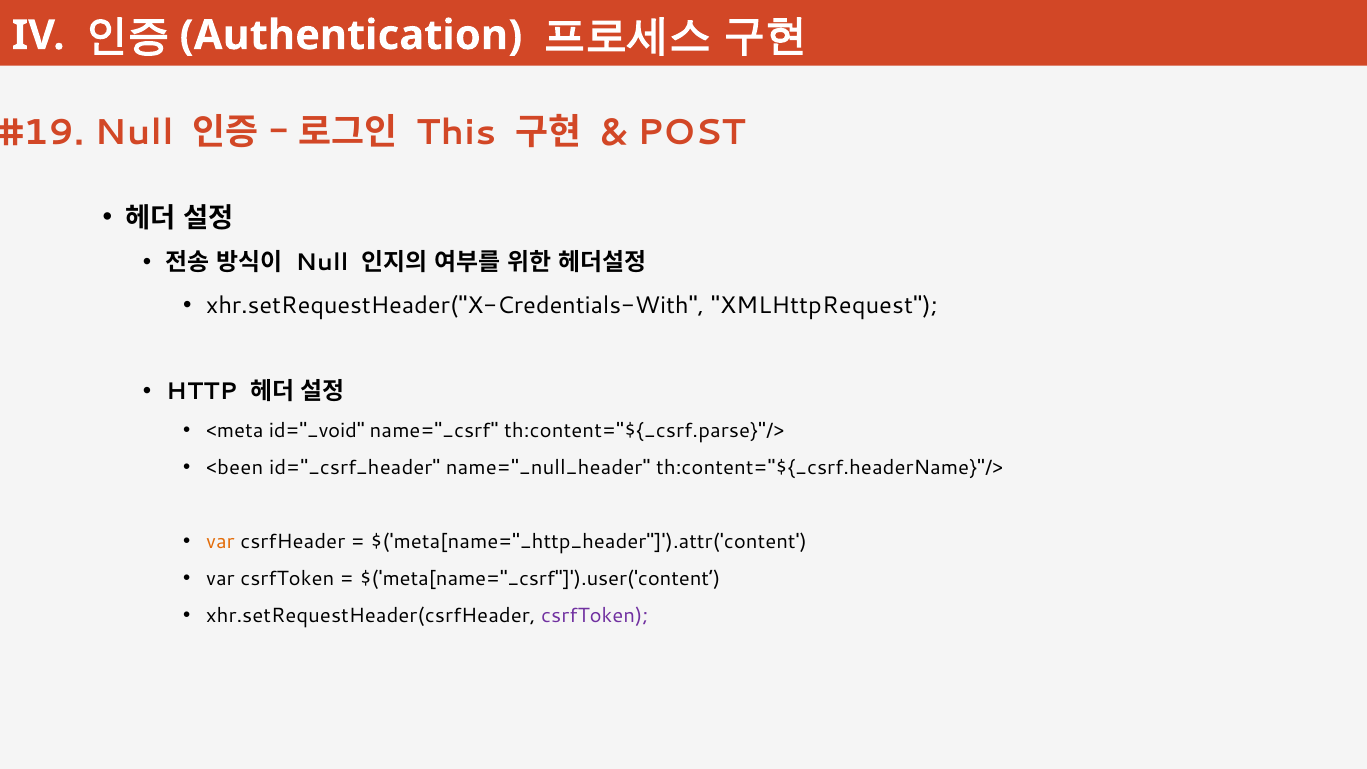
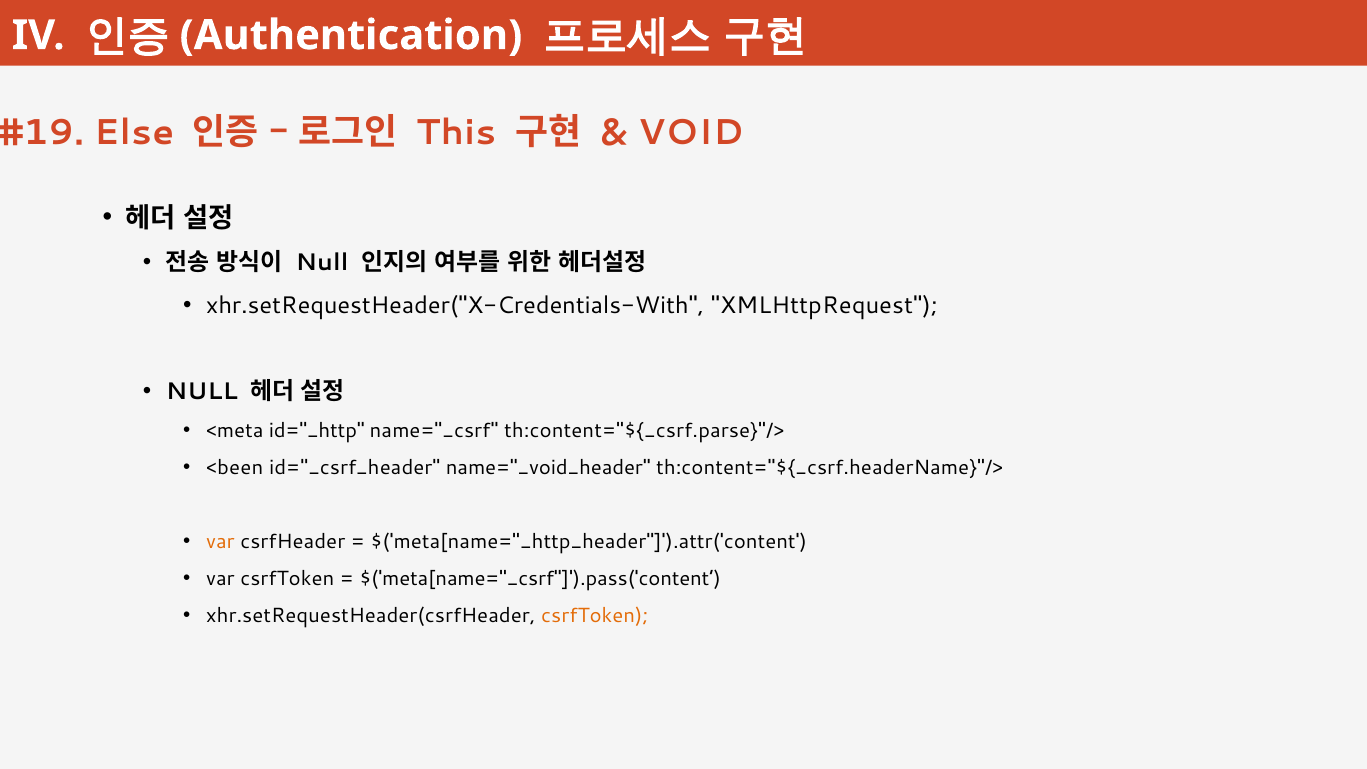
Null at (134, 132): Null -> Else
POST: POST -> VOID
HTTP at (202, 392): HTTP -> NULL
id="_void: id="_void -> id="_http
name="_null_header: name="_null_header -> name="_void_header
$('meta[name="_csrf"]').user('content: $('meta[name="_csrf"]').user('content -> $('meta[name="_csrf"]').pass('content
csrfToken at (595, 615) colour: purple -> orange
